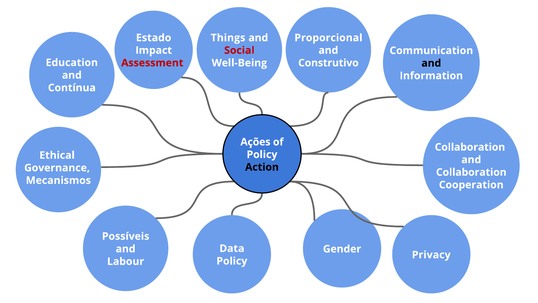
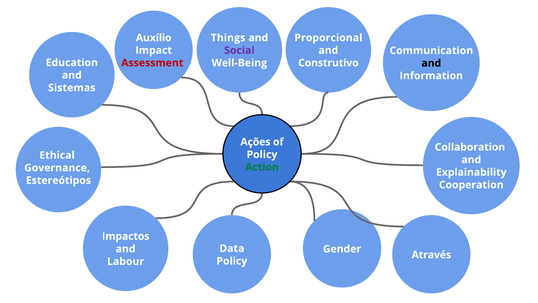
Estado: Estado -> Auxílio
Social colour: red -> purple
Contínua: Contínua -> Sistemas
Action colour: black -> green
Collaboration at (471, 172): Collaboration -> Explainability
Mecanismos: Mecanismos -> Estereótipos
Possíveis: Possíveis -> Impactos
Privacy: Privacy -> Através
